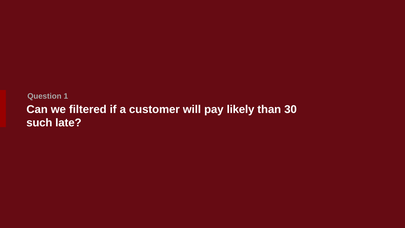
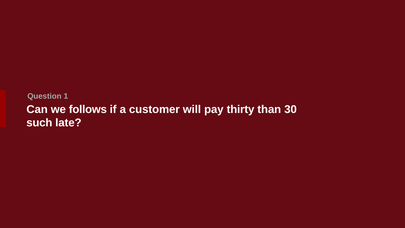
filtered: filtered -> follows
likely: likely -> thirty
